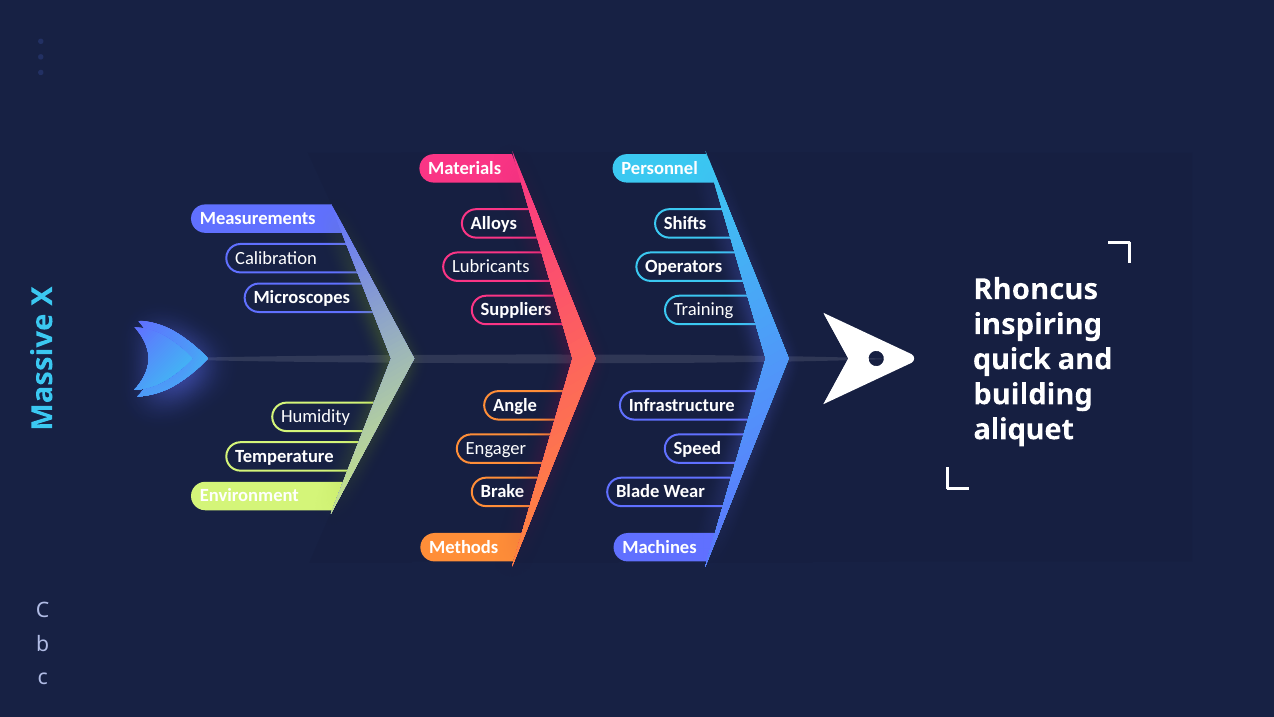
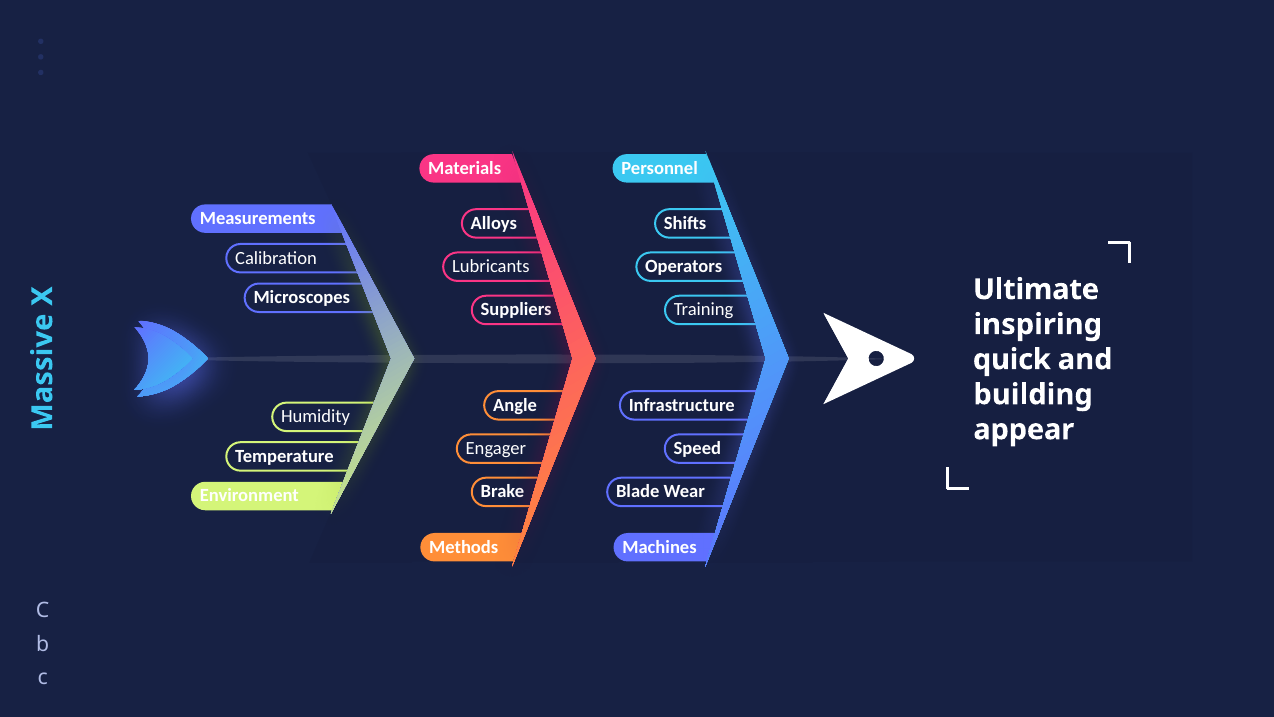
Rhoncus: Rhoncus -> Ultimate
aliquet: aliquet -> appear
